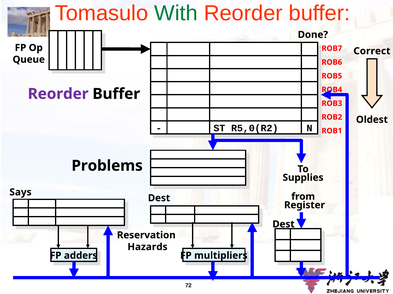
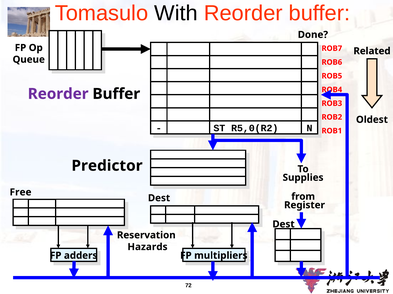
With colour: green -> black
Correct: Correct -> Related
Problems: Problems -> Predictor
Says: Says -> Free
